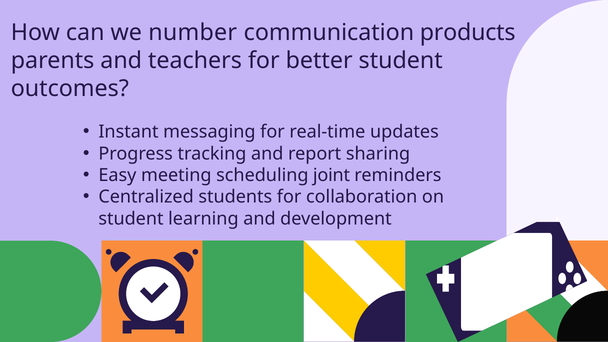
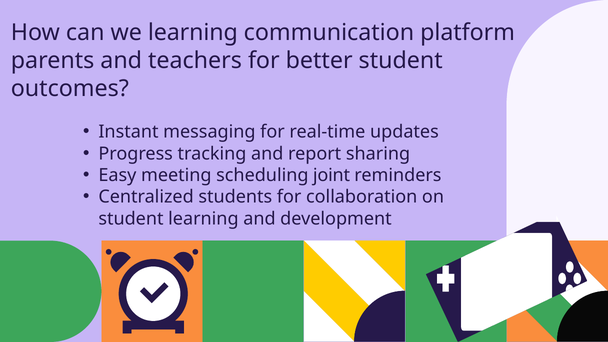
we number: number -> learning
products: products -> platform
